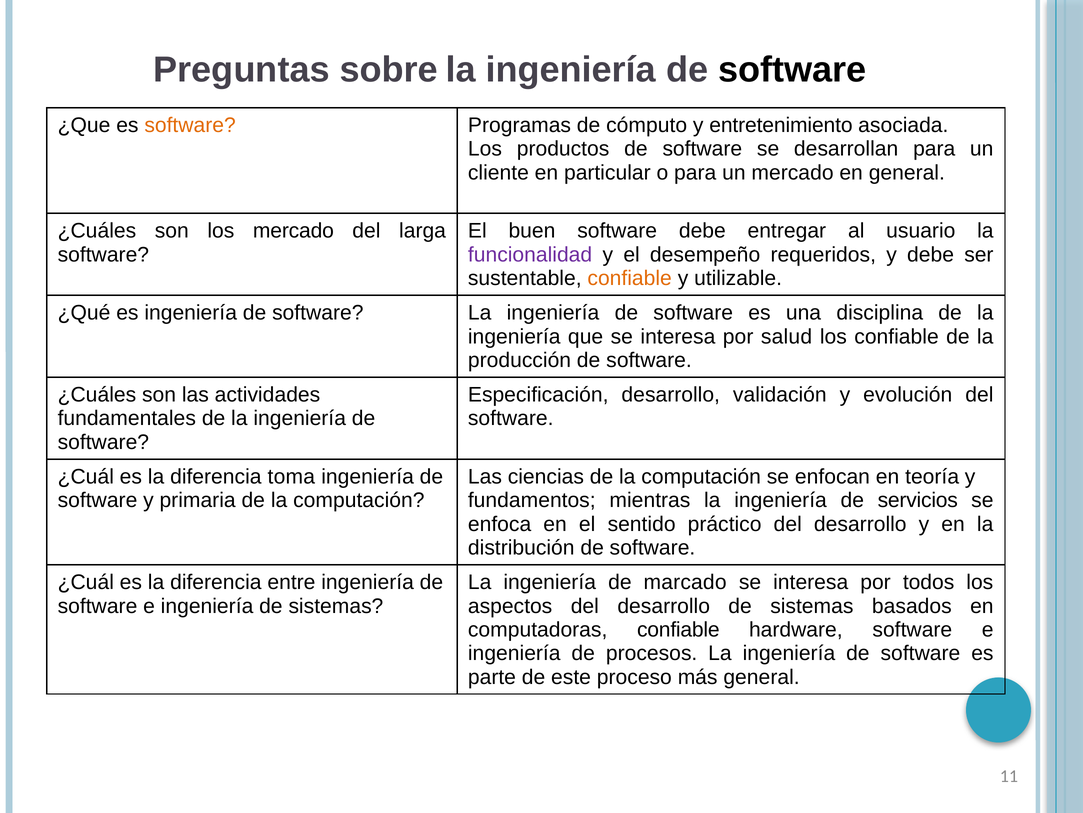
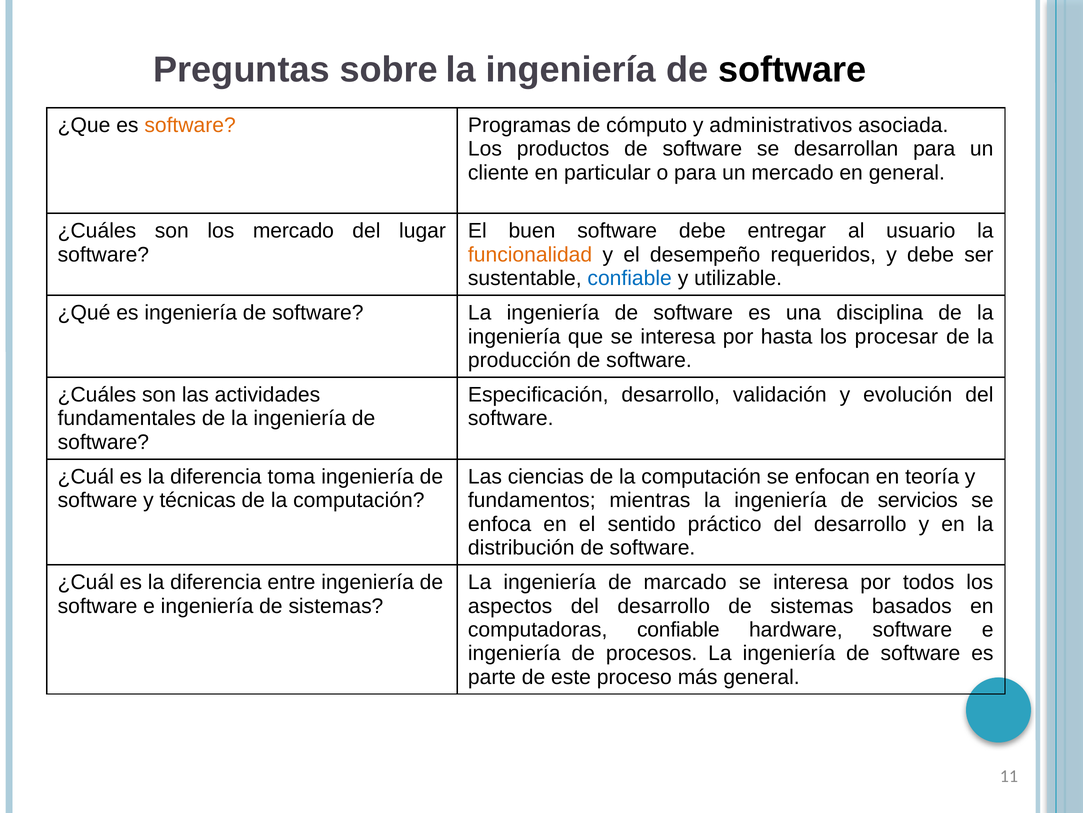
entretenimiento: entretenimiento -> administrativos
larga: larga -> lugar
funcionalidad colour: purple -> orange
confiable at (630, 278) colour: orange -> blue
salud: salud -> hasta
los confiable: confiable -> procesar
primaria: primaria -> técnicas
